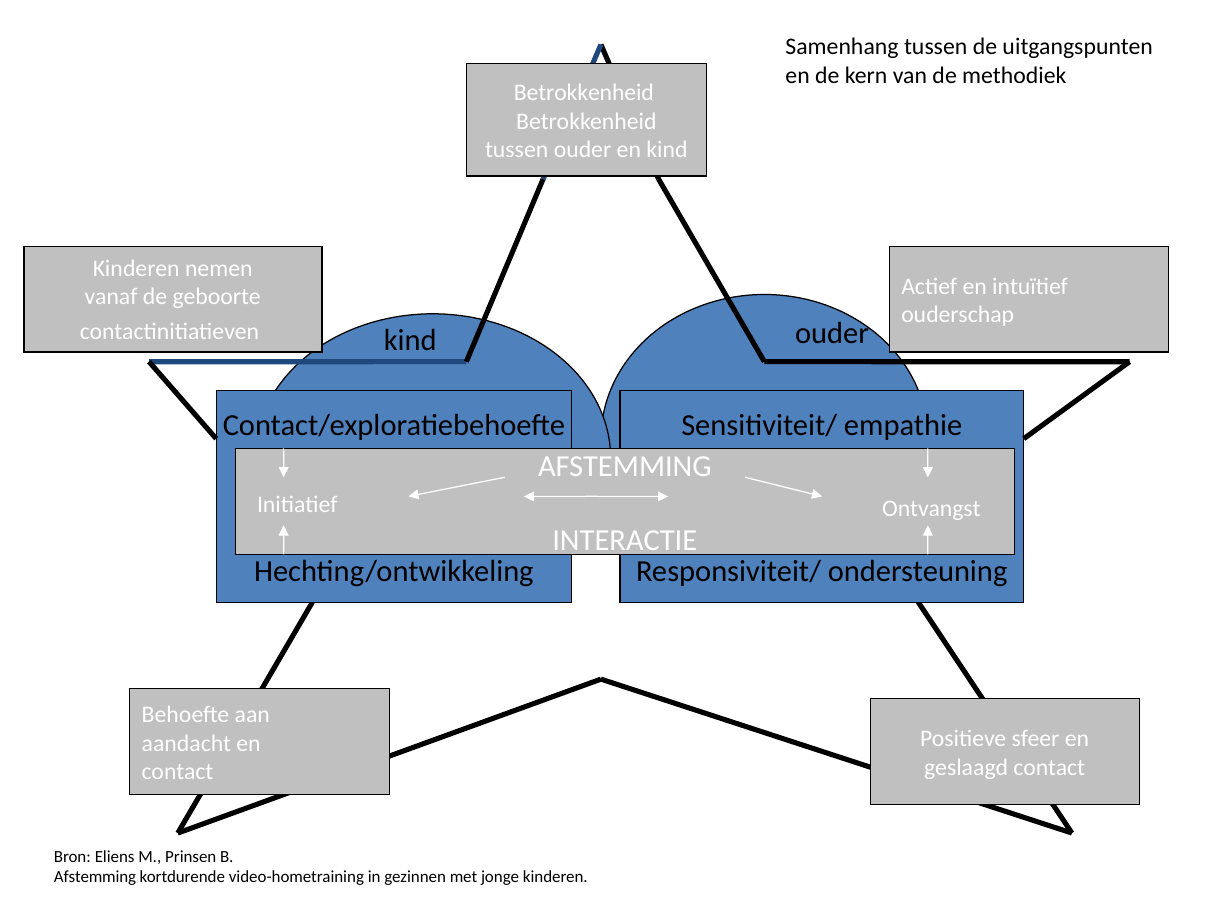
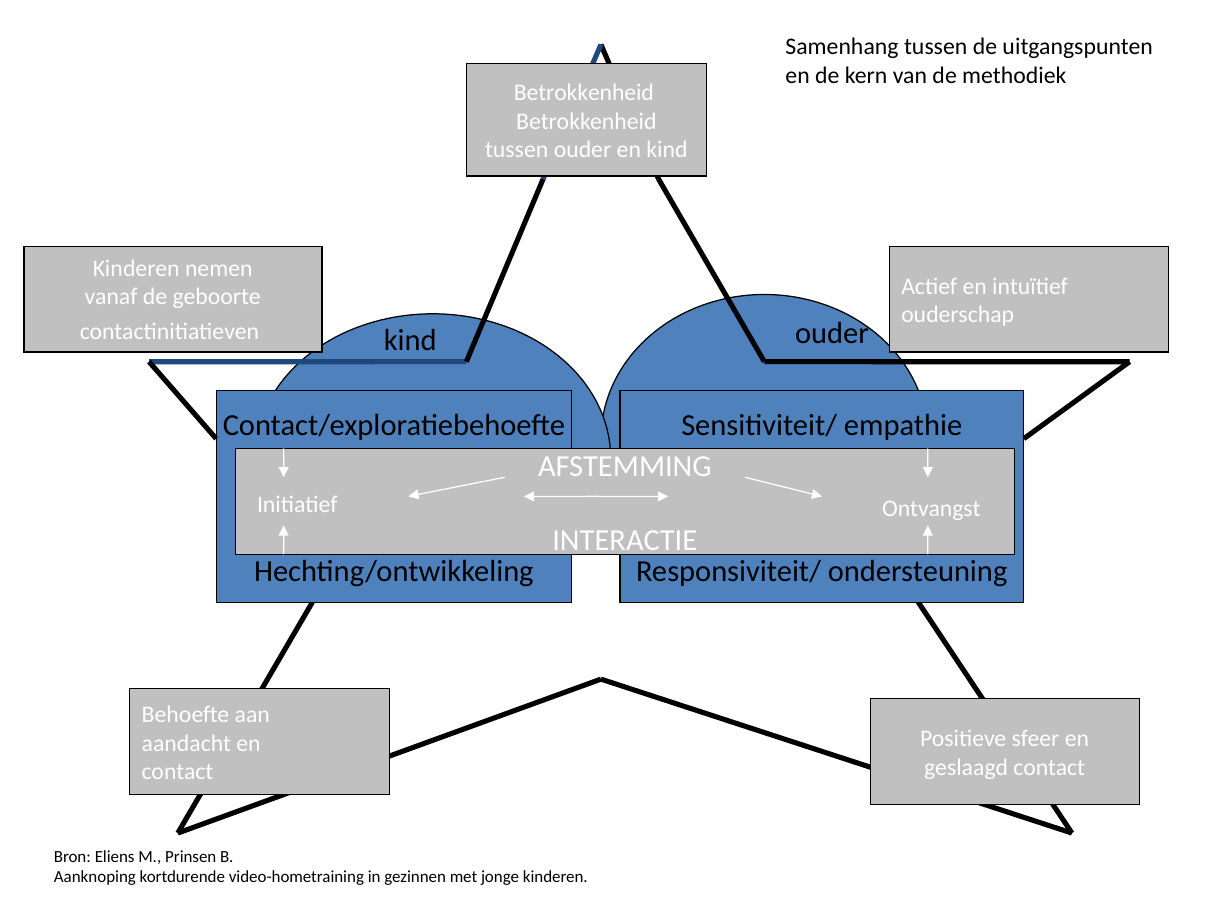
Afstemming at (95, 877): Afstemming -> Aanknoping
